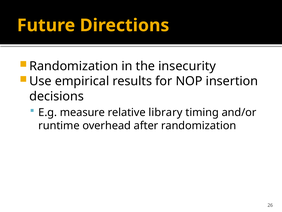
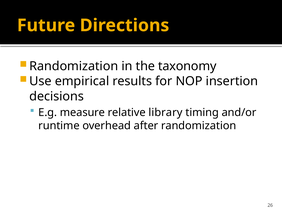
insecurity: insecurity -> taxonomy
